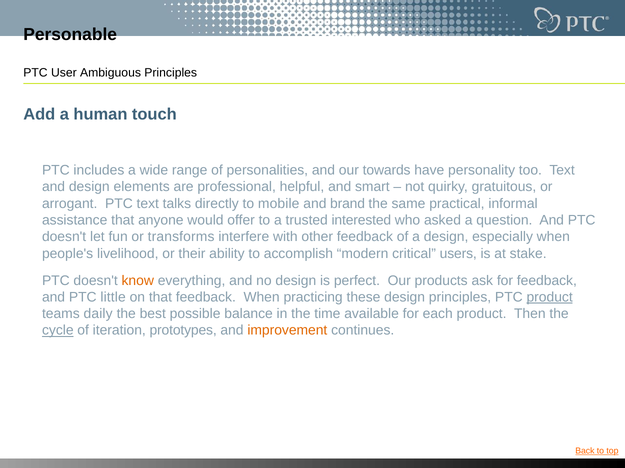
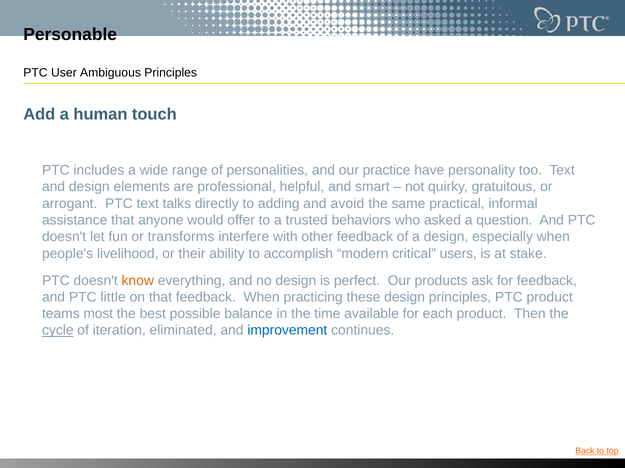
towards: towards -> practice
mobile: mobile -> adding
brand: brand -> avoid
interested: interested -> behaviors
product at (550, 298) underline: present -> none
daily: daily -> most
prototypes: prototypes -> eliminated
improvement colour: orange -> blue
